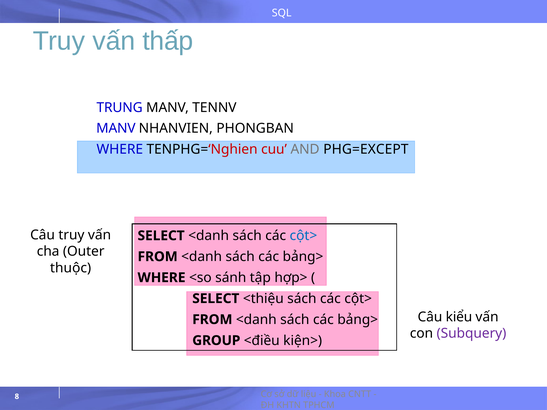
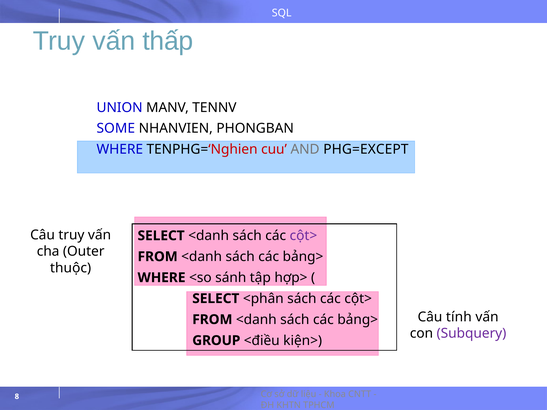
TRUNG: TRUNG -> UNION
MANV at (116, 129): MANV -> SOME
cột> at (303, 236) colour: blue -> purple
<thiệu: <thiệu -> <phân
kiểu: kiểu -> tính
